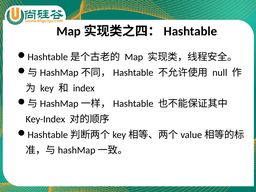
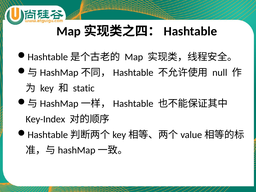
index: index -> static
